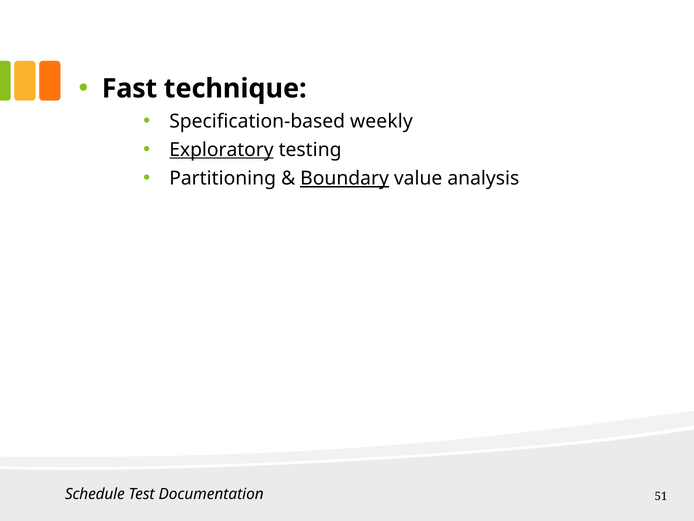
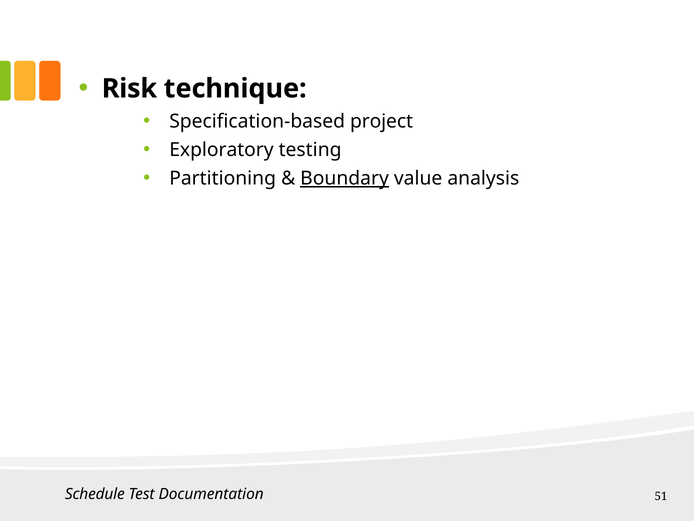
Fast: Fast -> Risk
weekly: weekly -> project
Exploratory underline: present -> none
